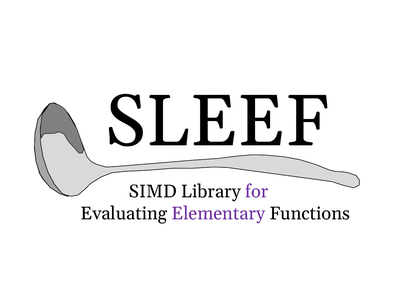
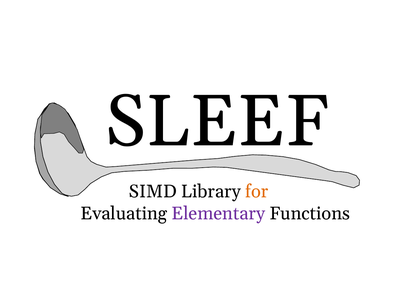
for colour: purple -> orange
